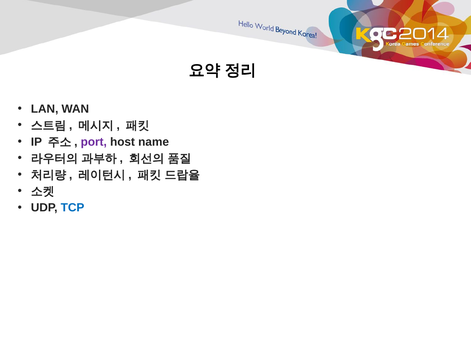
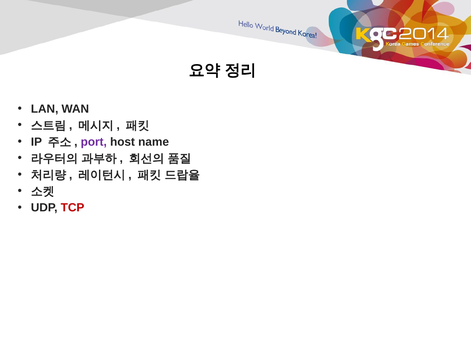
TCP colour: blue -> red
